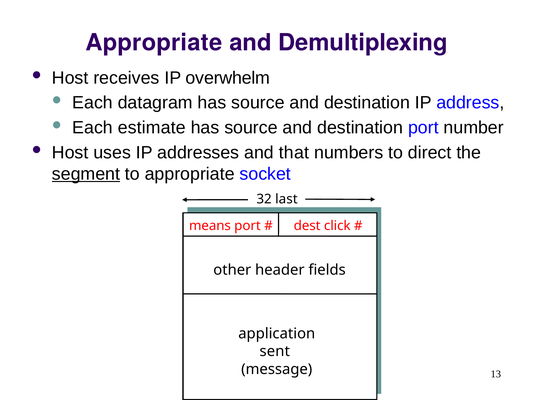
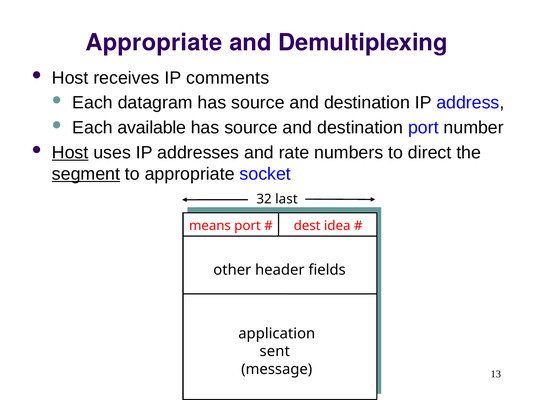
overwhelm: overwhelm -> comments
estimate: estimate -> available
Host at (70, 152) underline: none -> present
that: that -> rate
click: click -> idea
